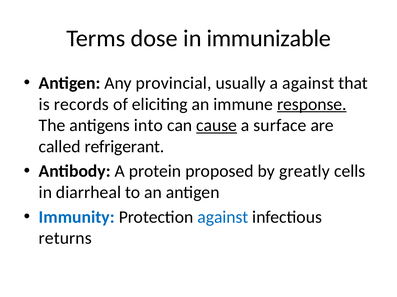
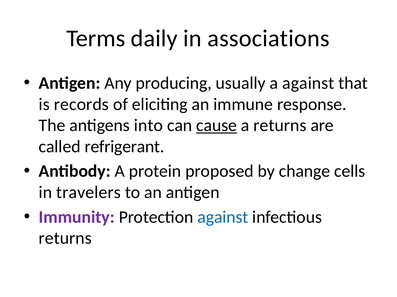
dose: dose -> daily
immunizable: immunizable -> associations
provincial: provincial -> producing
response underline: present -> none
a surface: surface -> returns
greatly: greatly -> change
diarrheal: diarrheal -> travelers
Immunity colour: blue -> purple
